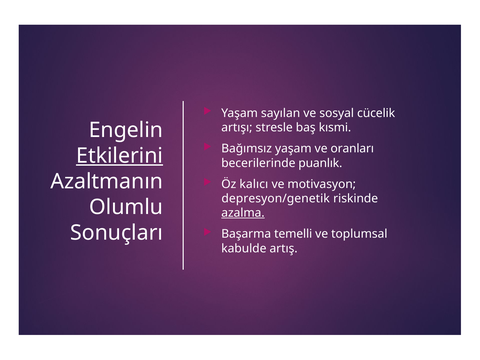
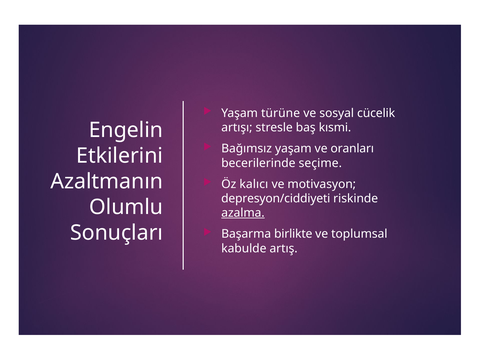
sayılan: sayılan -> türüne
Etkilerini underline: present -> none
puanlık: puanlık -> seçime
depresyon/genetik: depresyon/genetik -> depresyon/ciddiyeti
temelli: temelli -> birlikte
